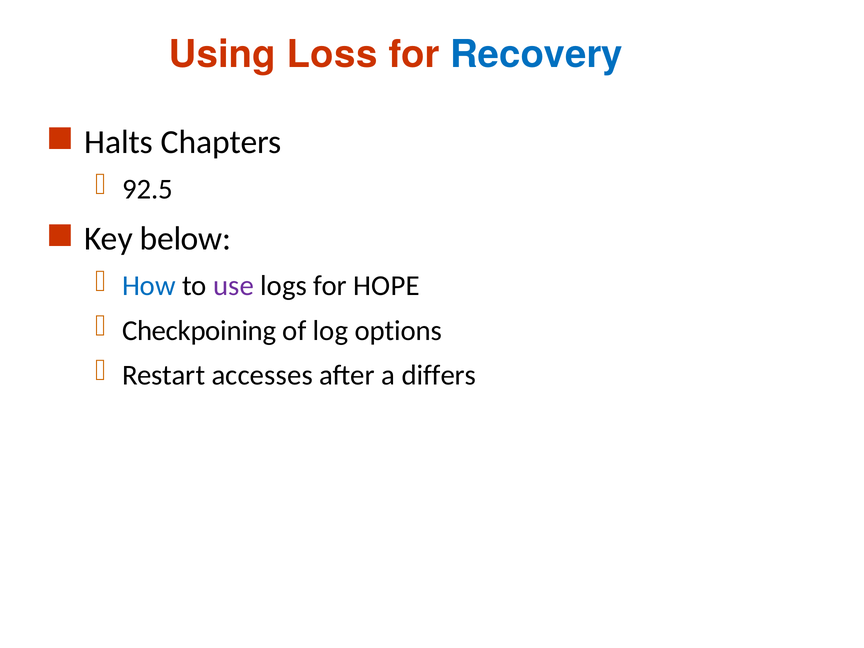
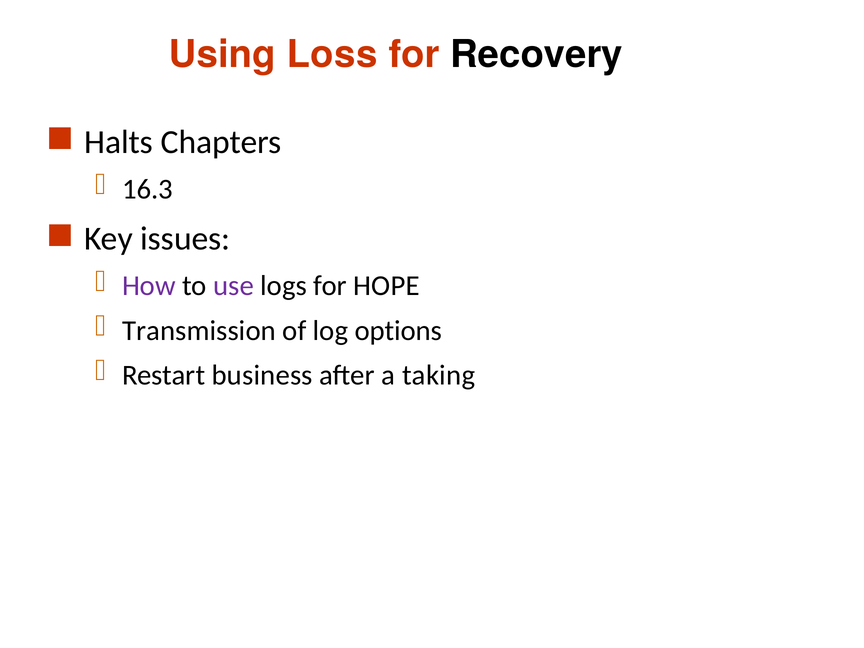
Recovery colour: blue -> black
92.5: 92.5 -> 16.3
below: below -> issues
How colour: blue -> purple
Checkpoining: Checkpoining -> Transmission
accesses: accesses -> business
differs: differs -> taking
